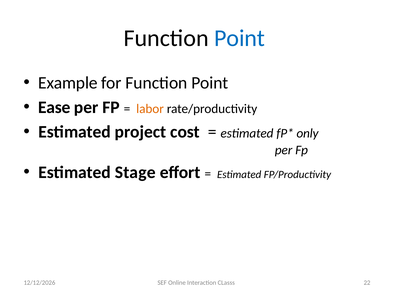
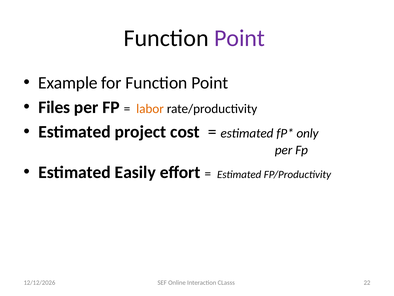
Point at (240, 38) colour: blue -> purple
Ease: Ease -> Files
Stage: Stage -> Easily
